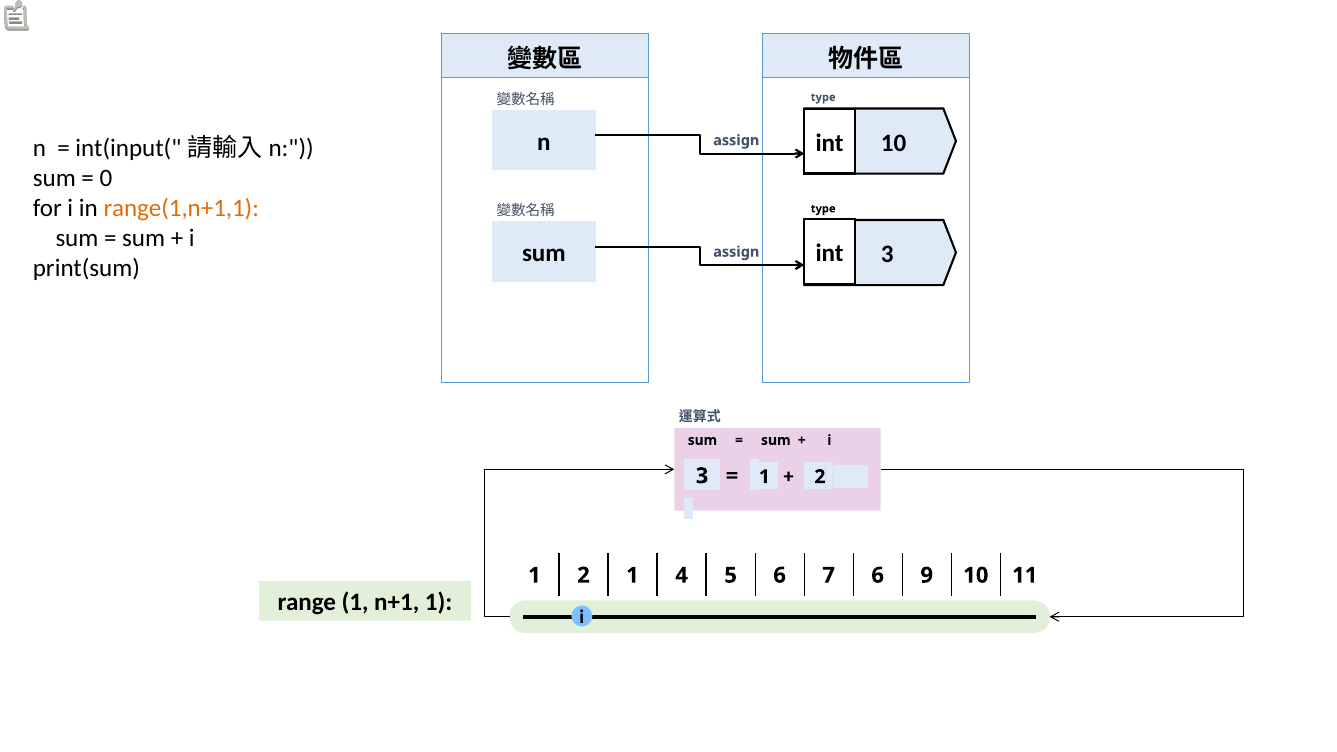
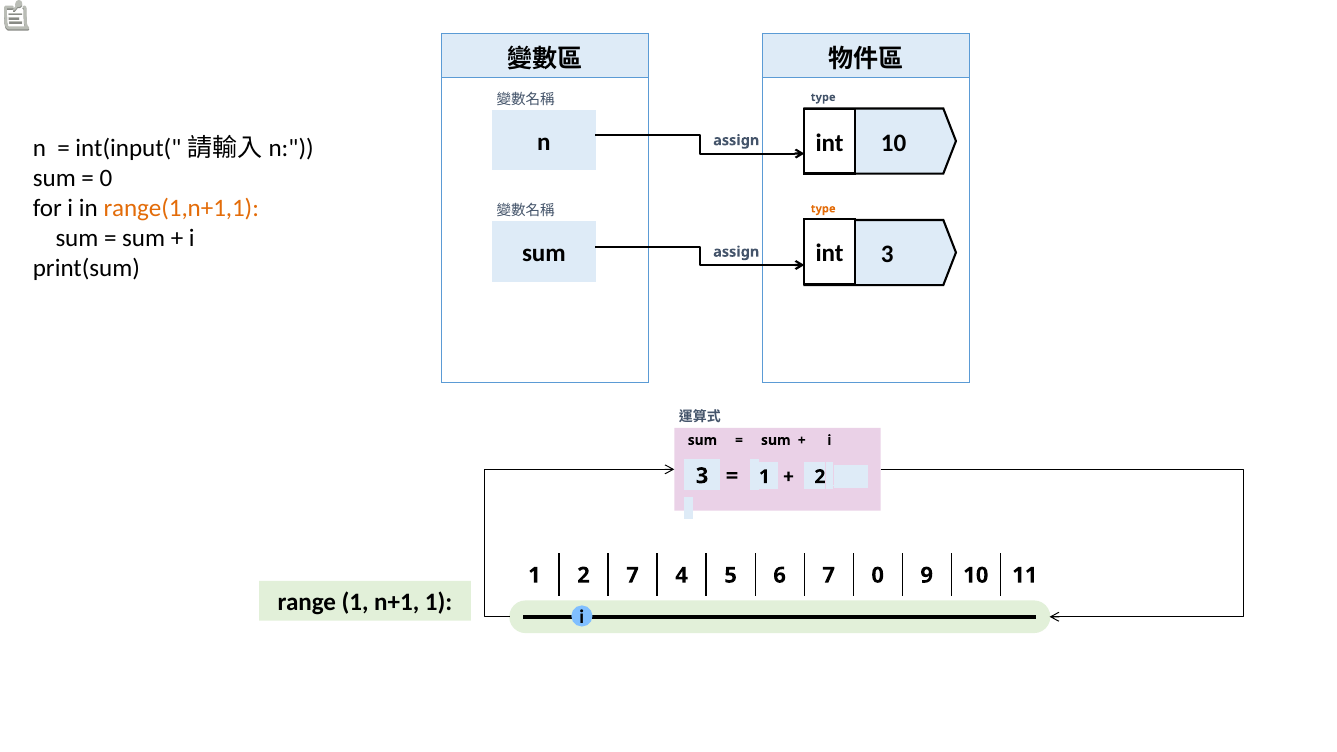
type at (823, 209) colour: black -> orange
2 1: 1 -> 7
7 6: 6 -> 0
